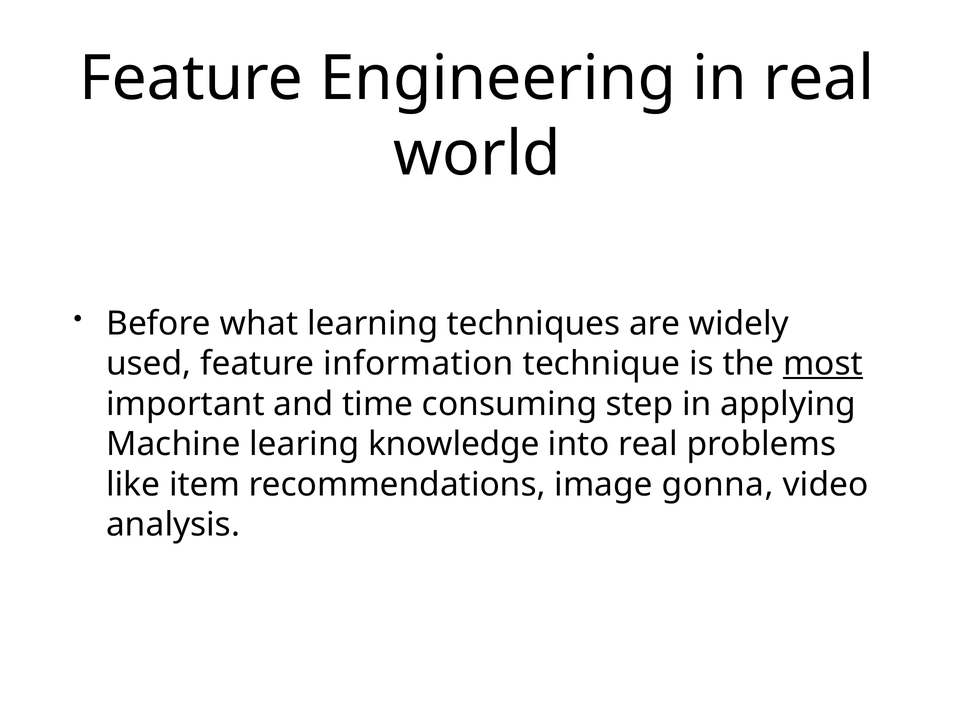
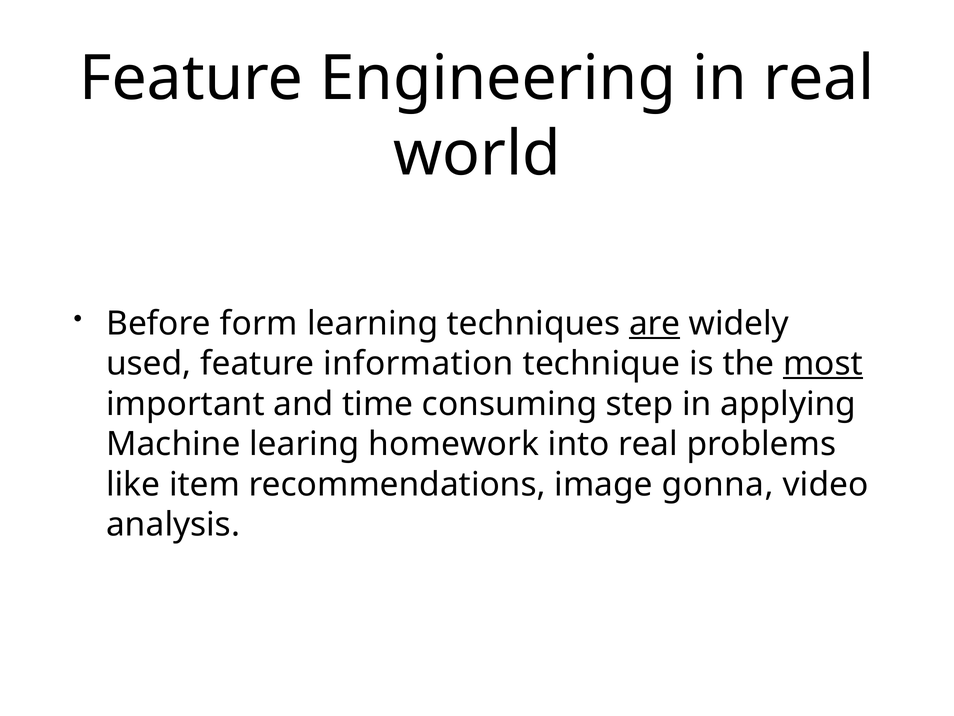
what: what -> form
are underline: none -> present
knowledge: knowledge -> homework
